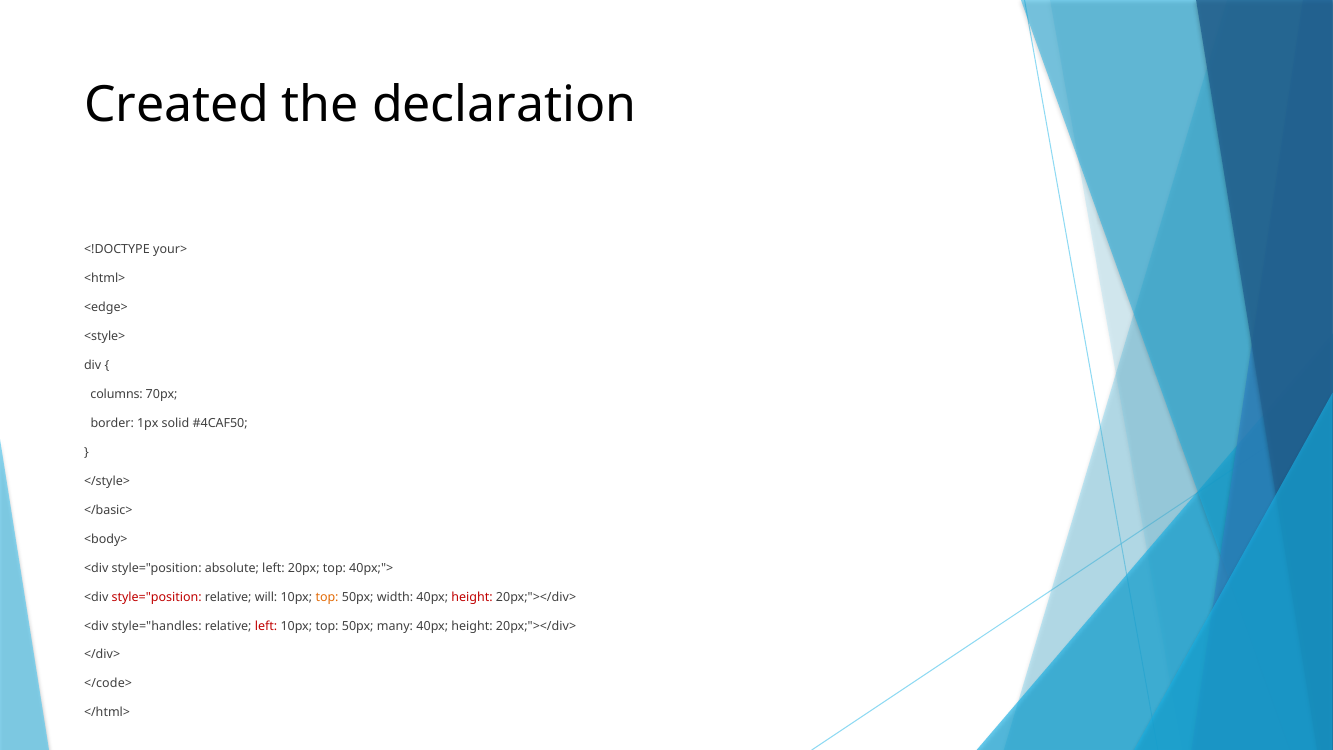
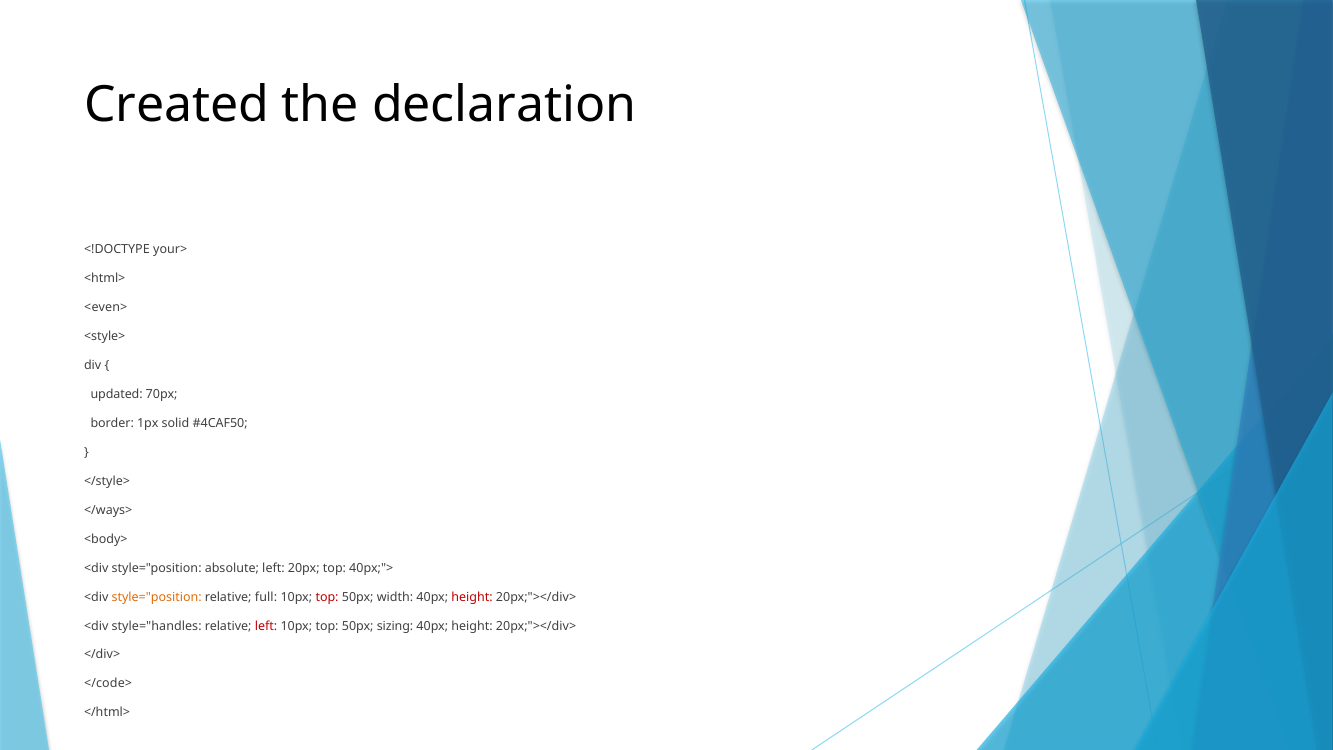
<edge>: <edge> -> <even>
columns: columns -> updated
</basic>: </basic> -> </ways>
style="position at (157, 597) colour: red -> orange
will: will -> full
top at (327, 597) colour: orange -> red
many: many -> sizing
